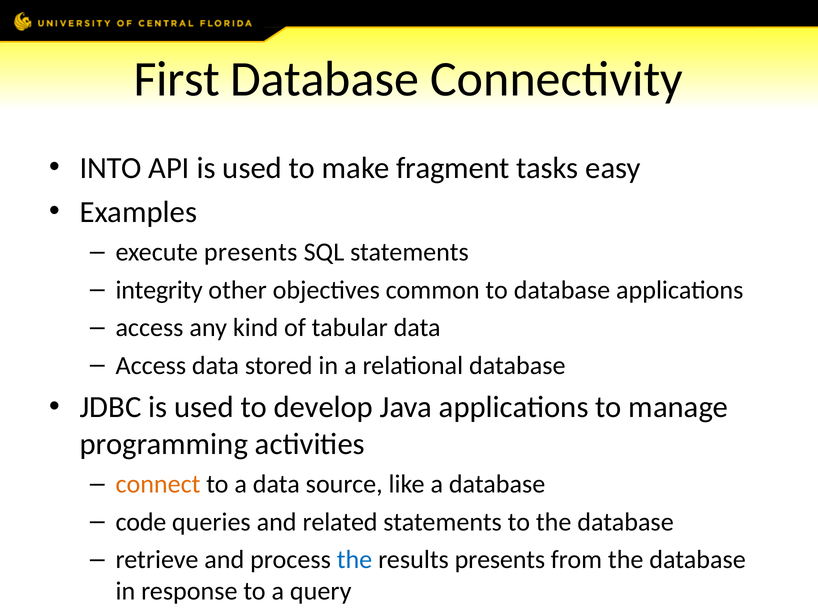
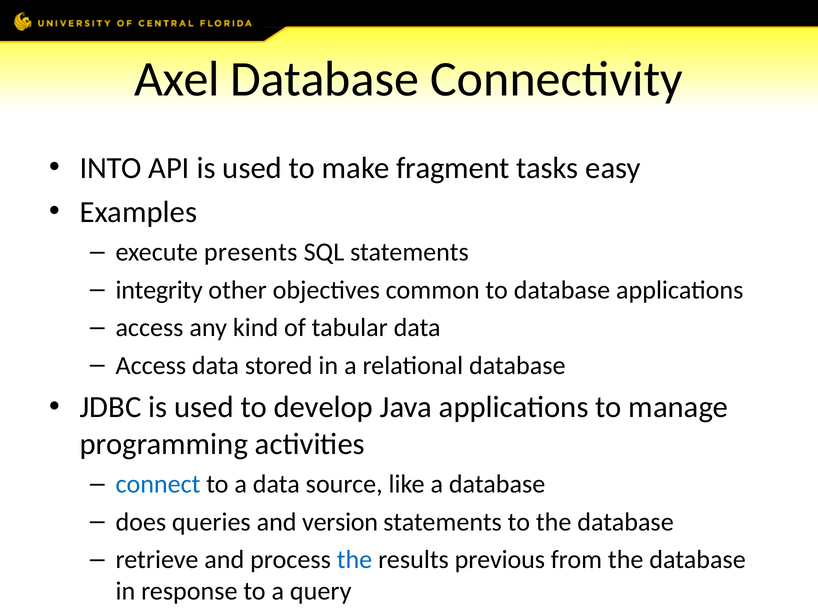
First: First -> Axel
connect colour: orange -> blue
code: code -> does
related: related -> version
results presents: presents -> previous
